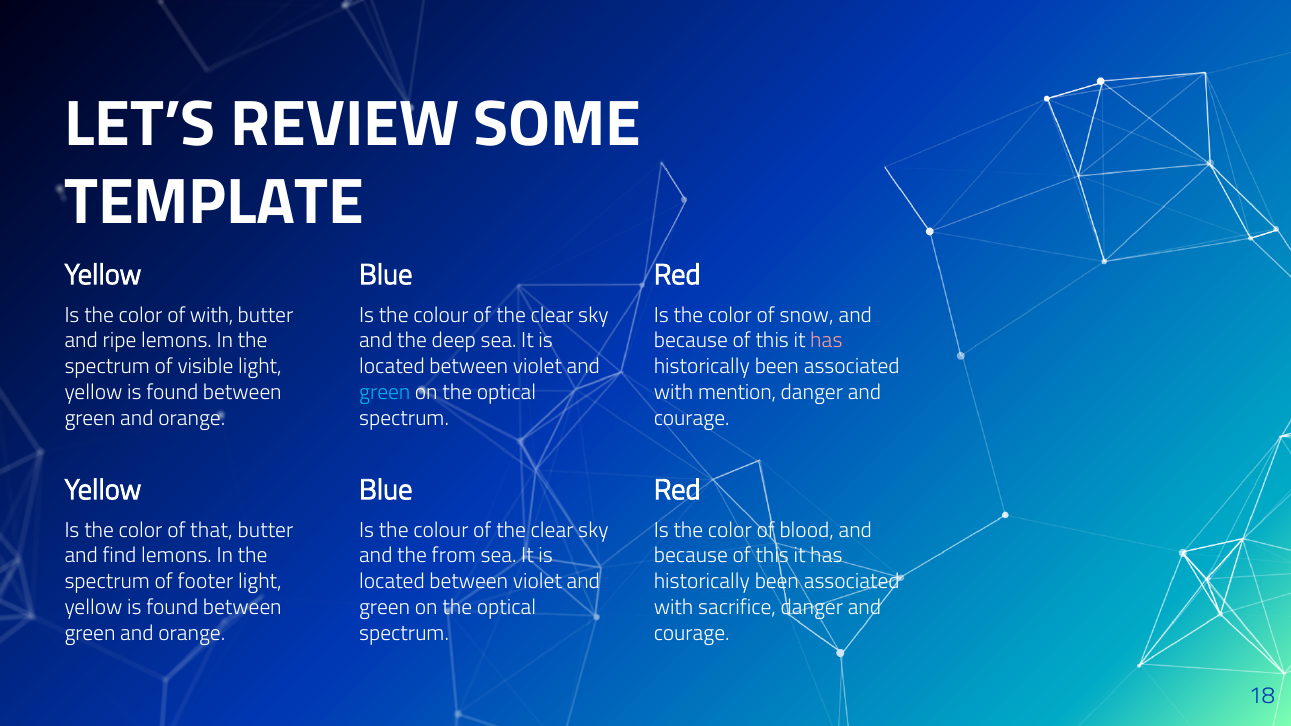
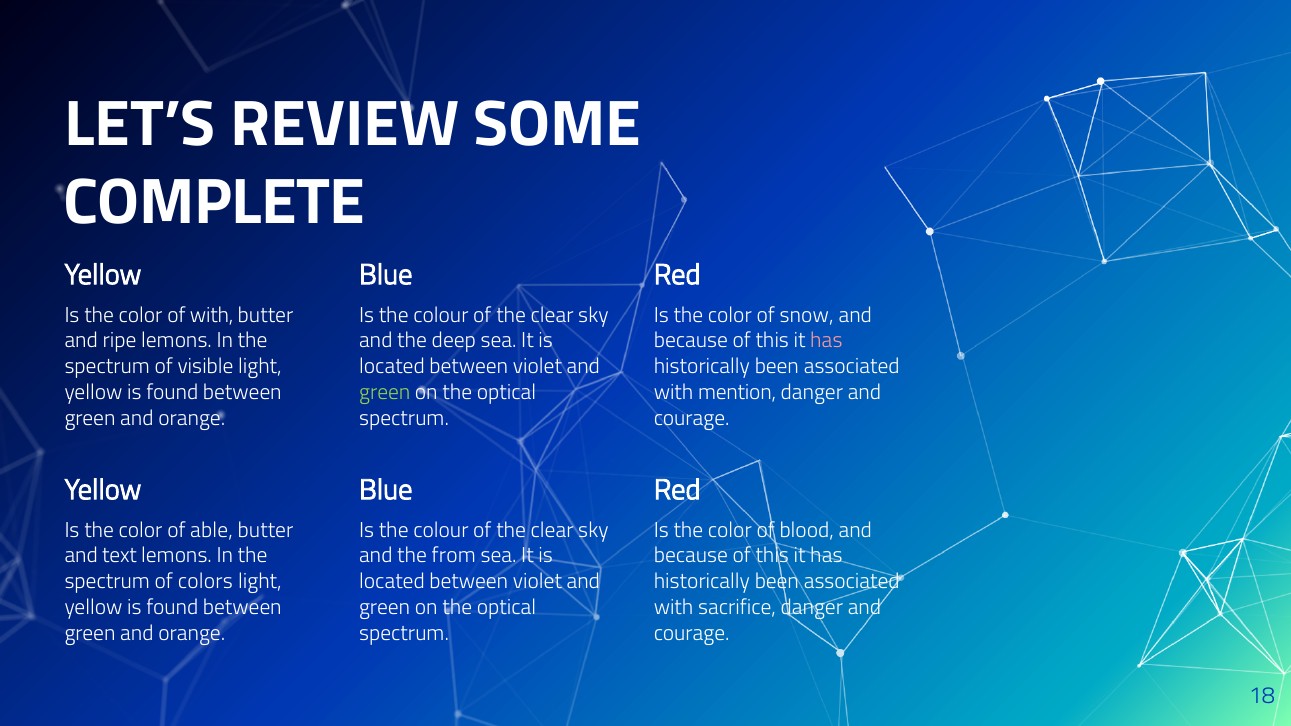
TEMPLATE: TEMPLATE -> COMPLETE
green at (385, 393) colour: light blue -> light green
that: that -> able
find: find -> text
footer: footer -> colors
